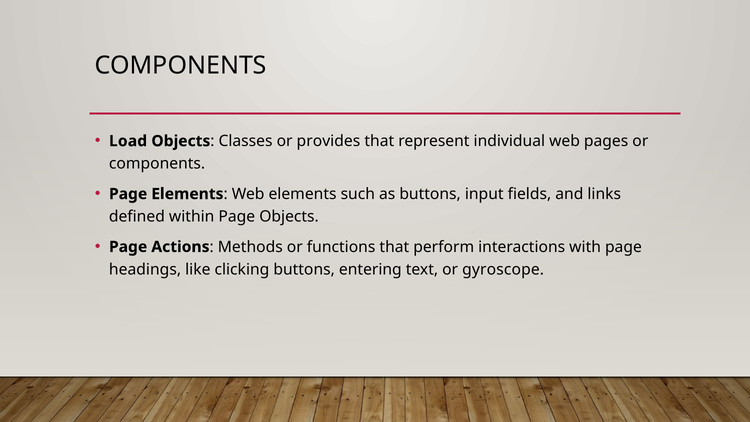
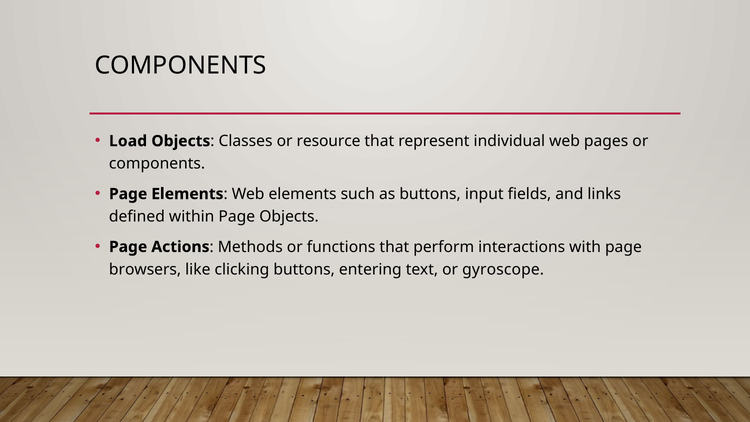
provides: provides -> resource
headings: headings -> browsers
